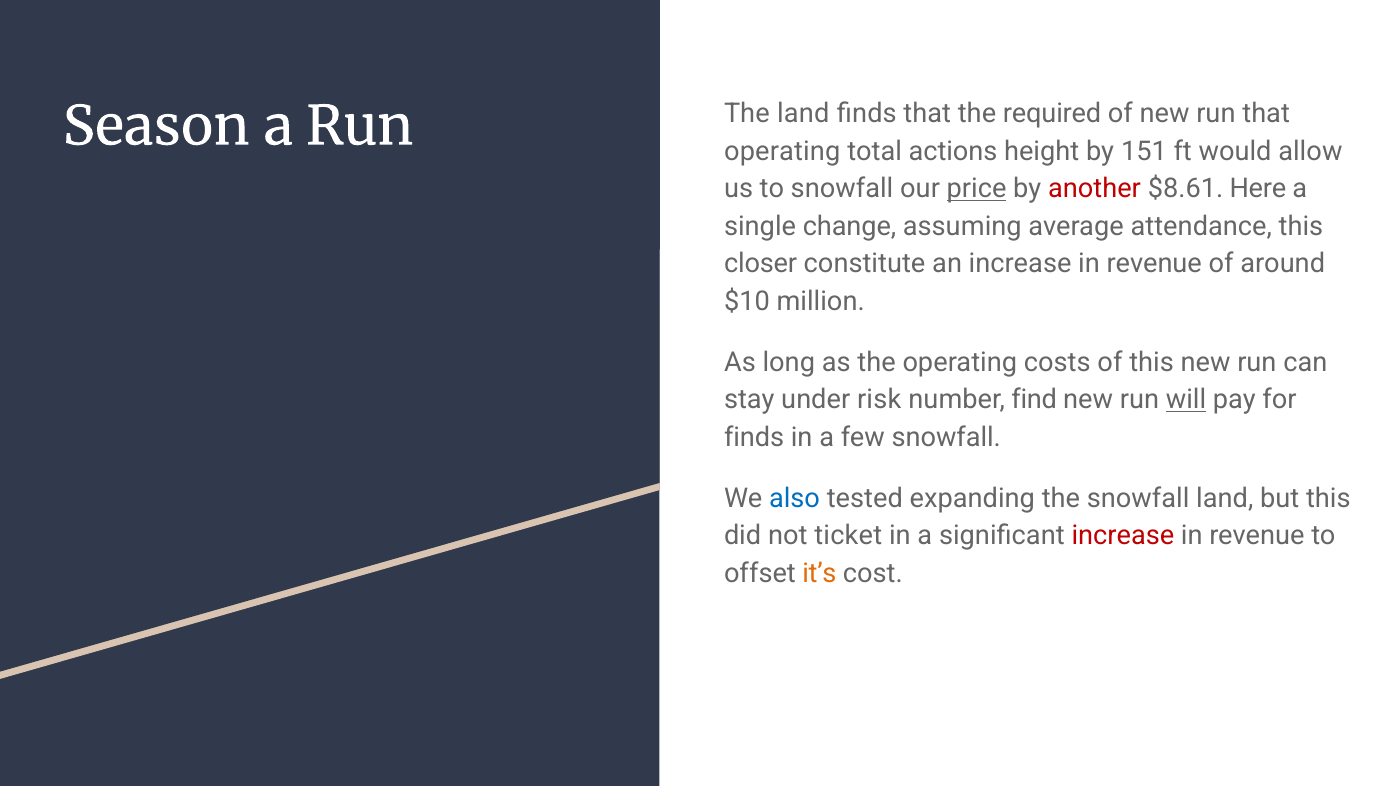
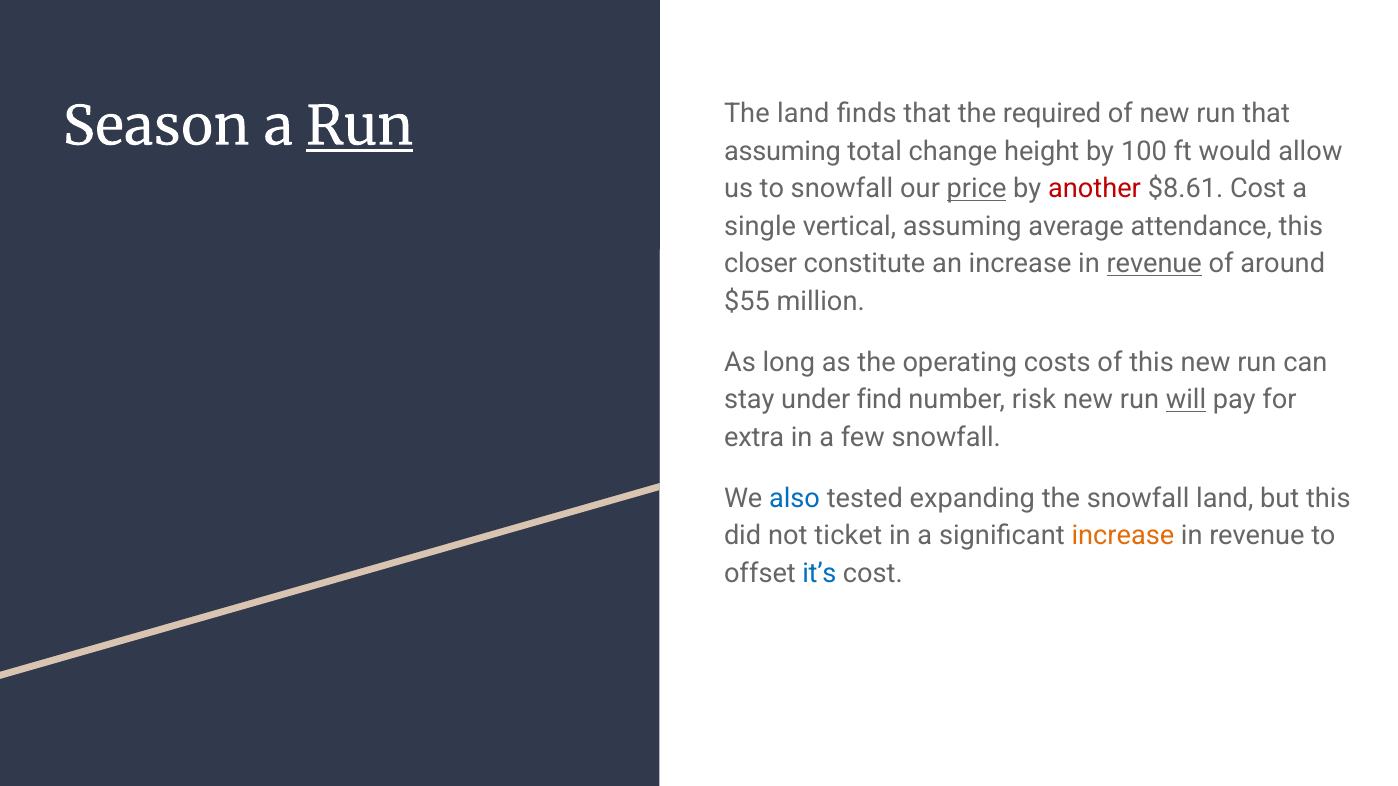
Run at (360, 127) underline: none -> present
operating at (782, 151): operating -> assuming
actions: actions -> change
151: 151 -> 100
$8.61 Here: Here -> Cost
change: change -> vertical
revenue at (1154, 264) underline: none -> present
$10: $10 -> $55
risk: risk -> find
find: find -> risk
finds at (754, 438): finds -> extra
increase at (1123, 536) colour: red -> orange
it’s colour: orange -> blue
